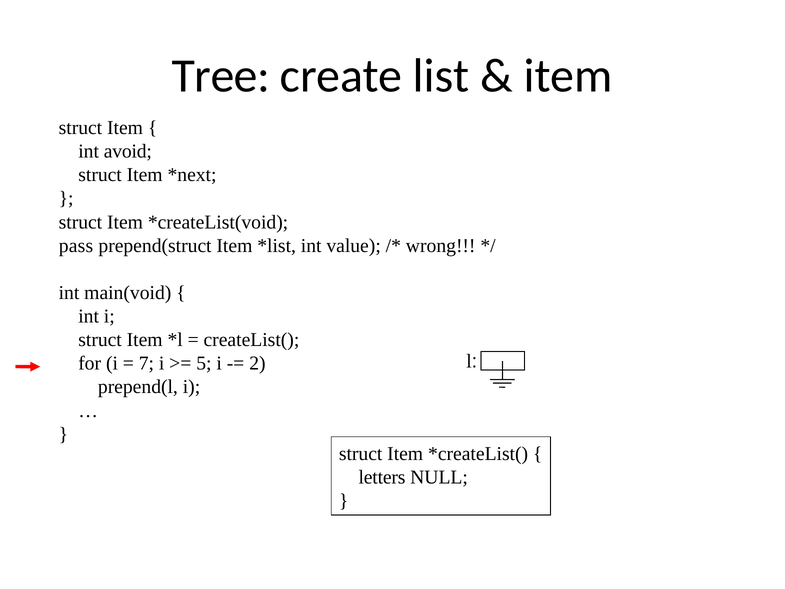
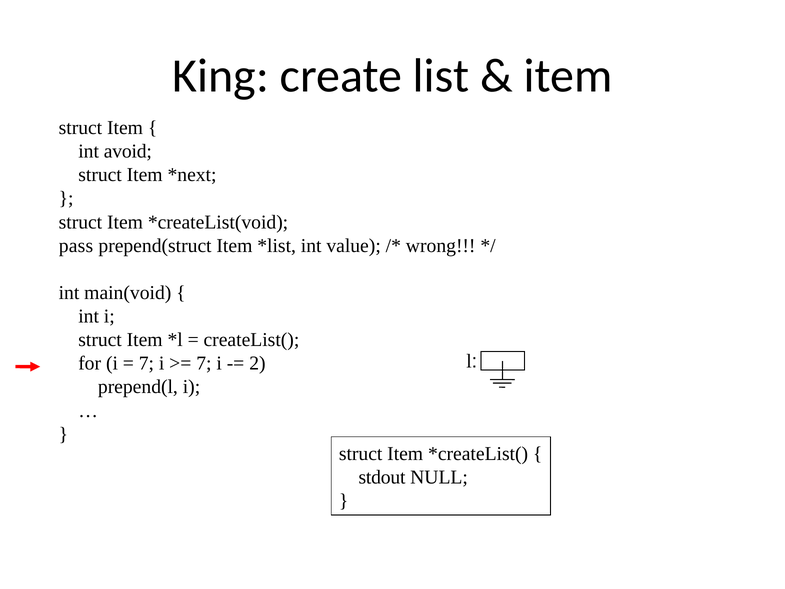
Tree: Tree -> King
5 at (204, 363): 5 -> 7
letters: letters -> stdout
